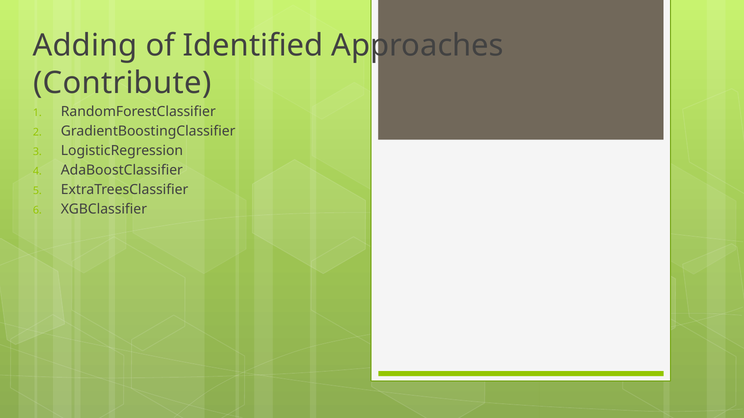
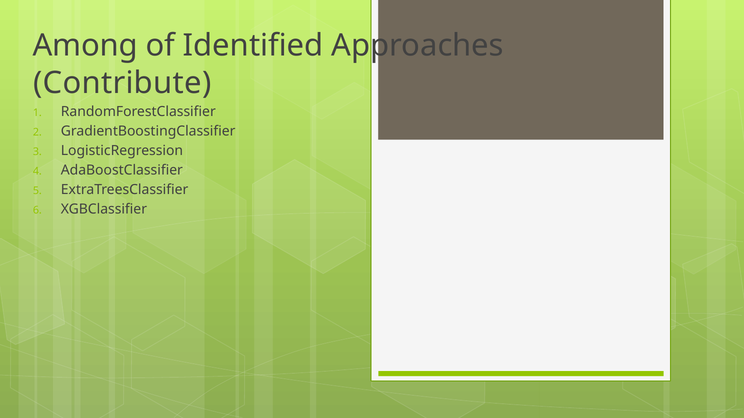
Adding: Adding -> Among
